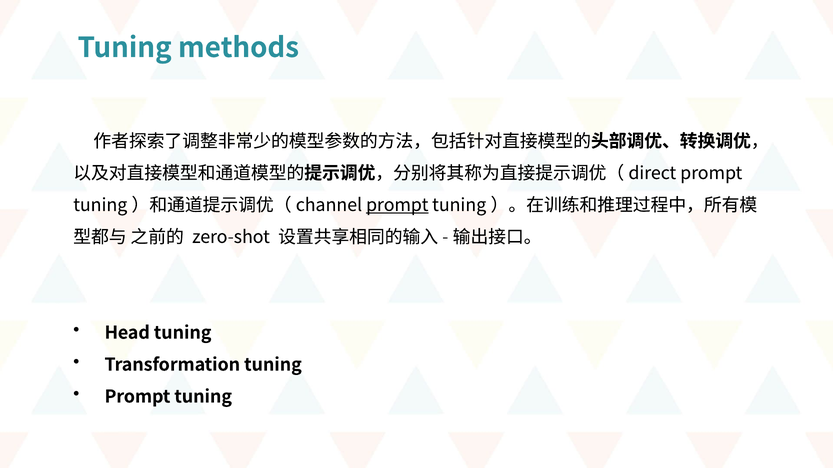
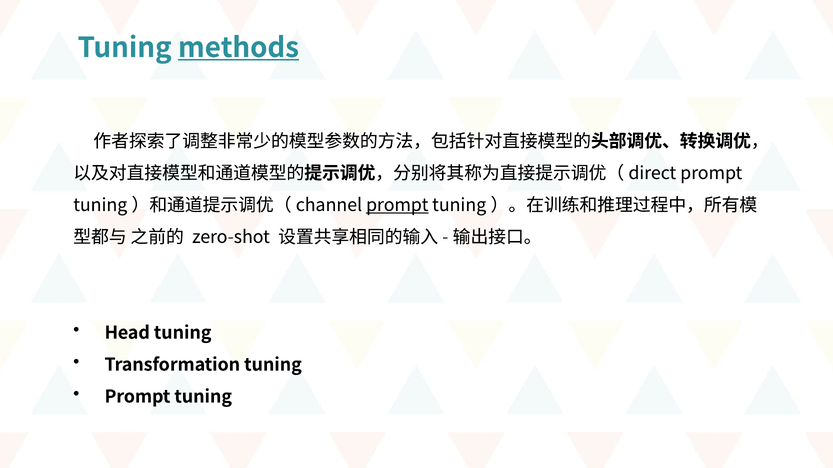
methods underline: none -> present
